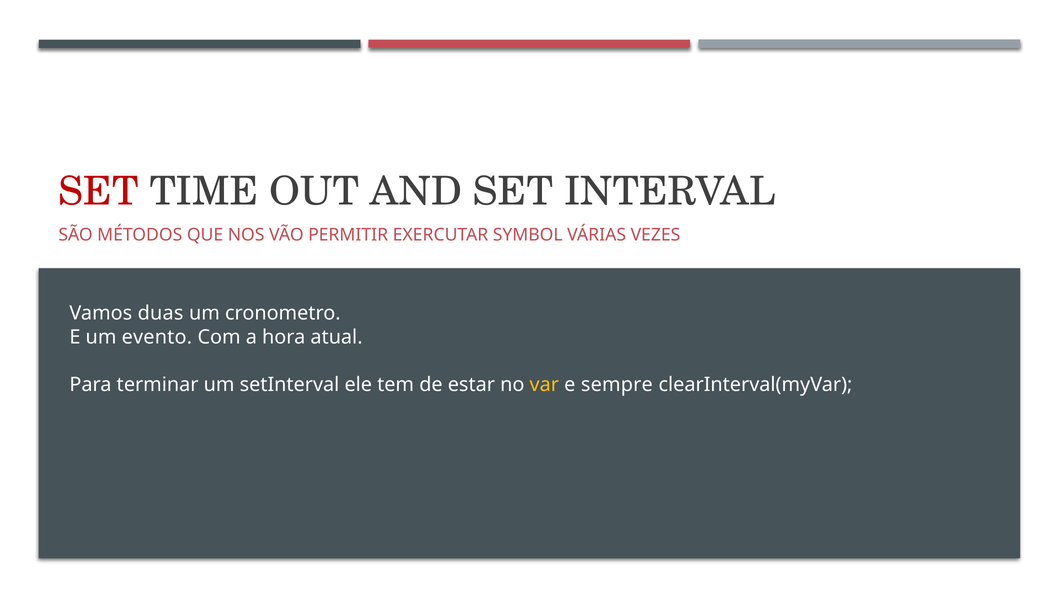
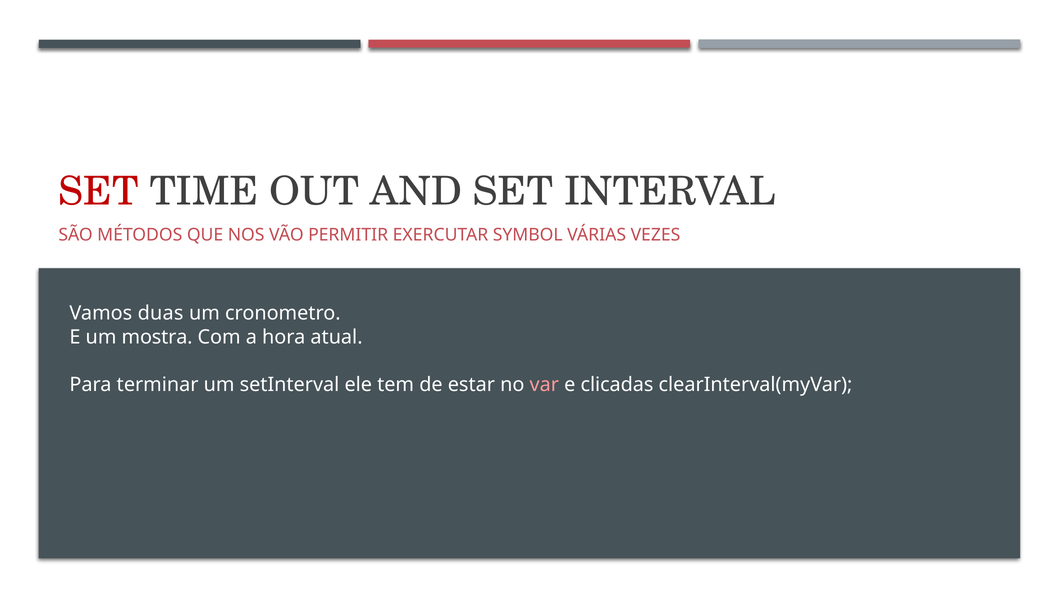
evento: evento -> mostra
var colour: yellow -> pink
sempre: sempre -> clicadas
